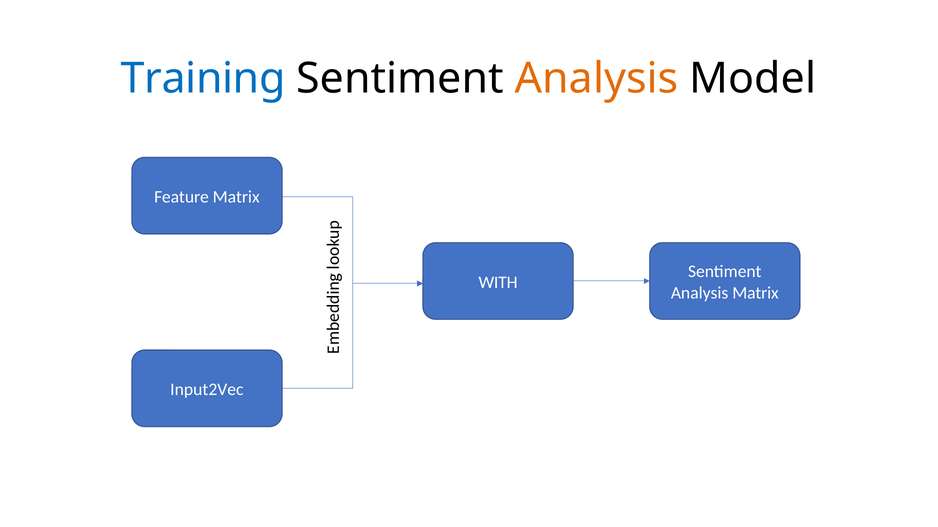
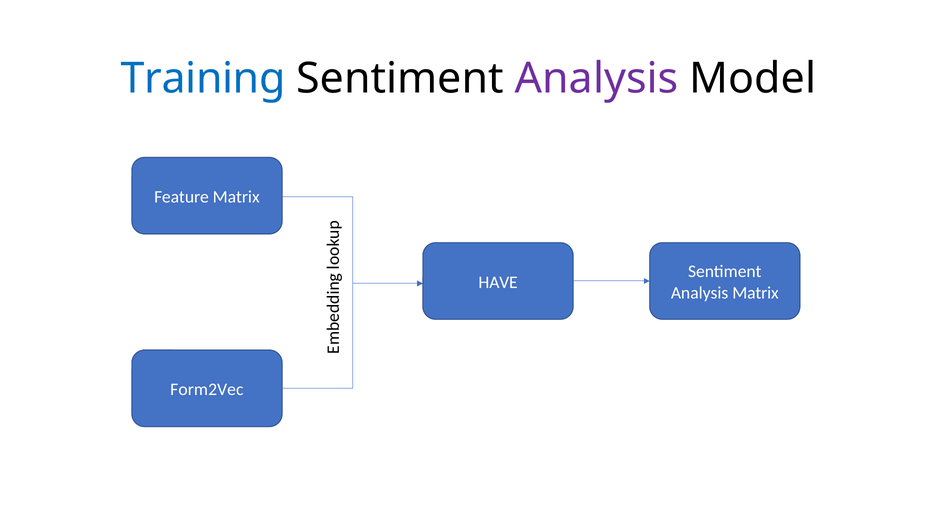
Analysis at (597, 79) colour: orange -> purple
WITH: WITH -> HAVE
Input2Vec: Input2Vec -> Form2Vec
